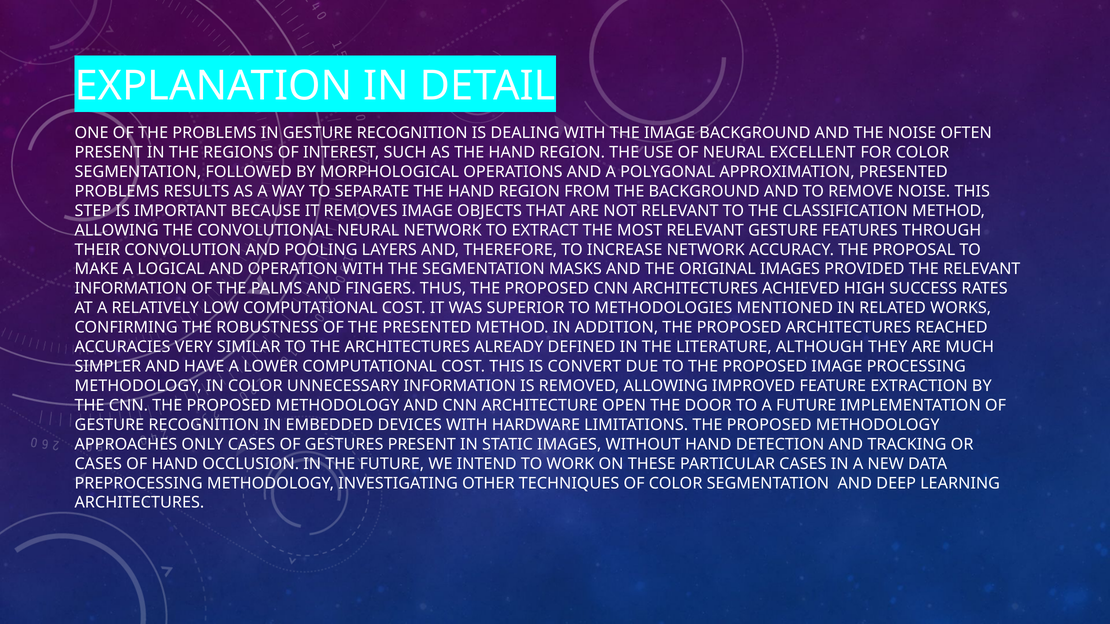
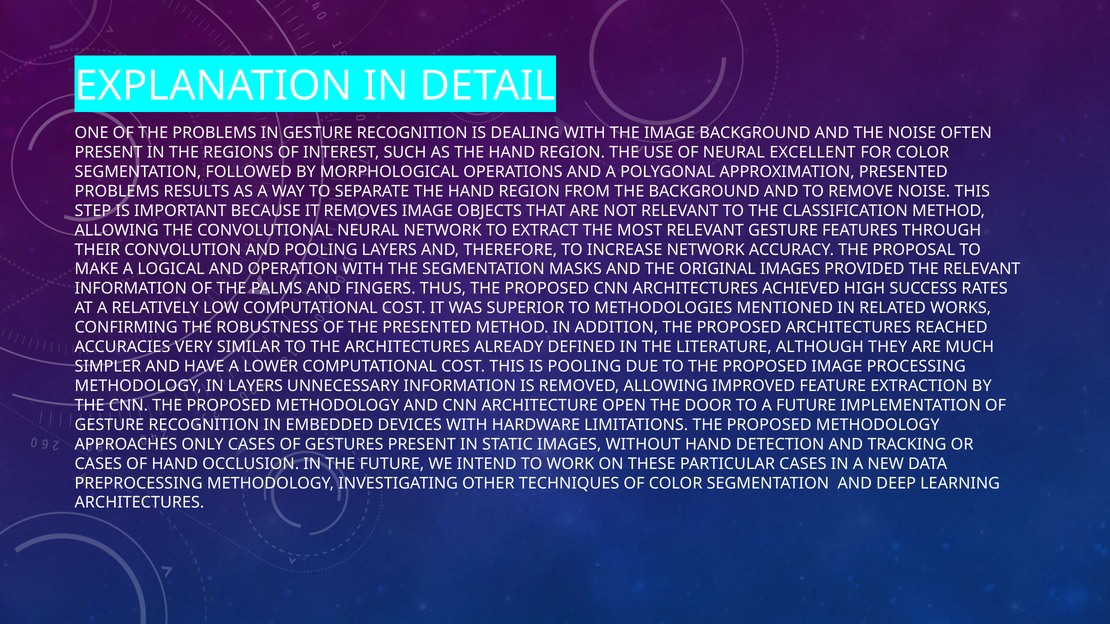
IS CONVERT: CONVERT -> POOLING
IN COLOR: COLOR -> LAYERS
